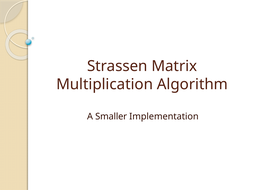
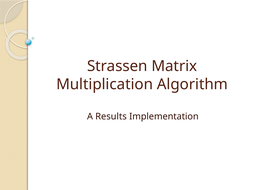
Smaller: Smaller -> Results
